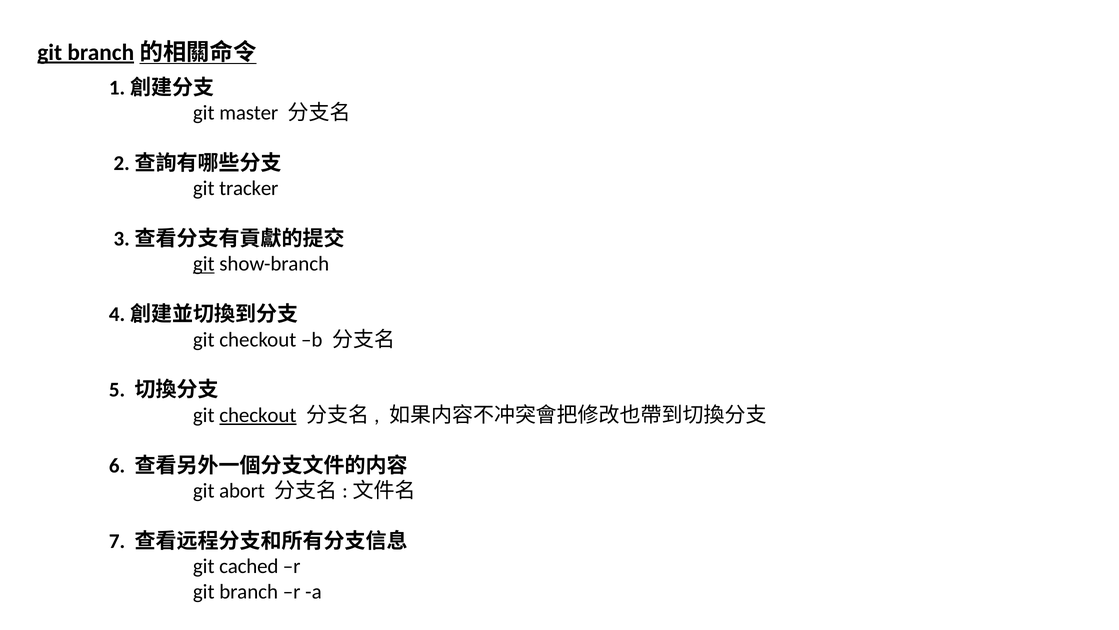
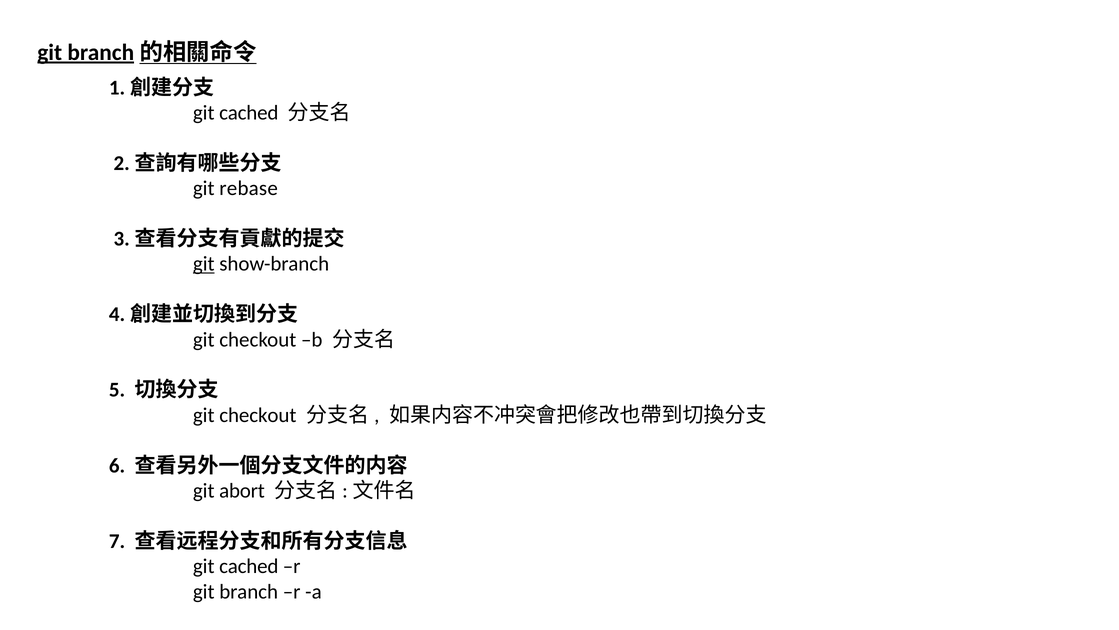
master at (249, 113): master -> cached
tracker: tracker -> rebase
checkout at (258, 415) underline: present -> none
